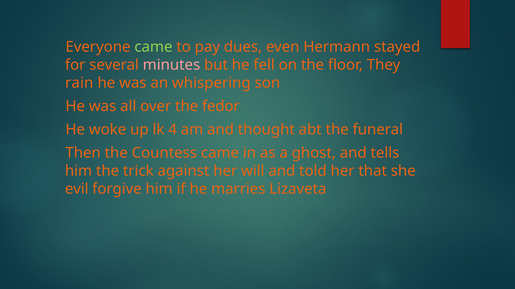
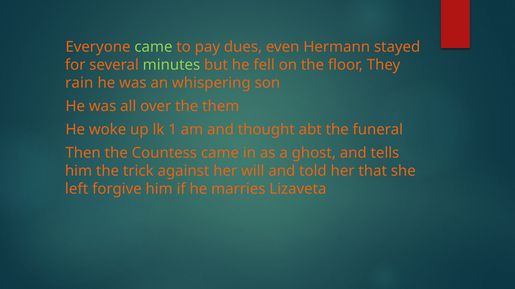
minutes colour: pink -> light green
fedor: fedor -> them
4: 4 -> 1
evil: evil -> left
